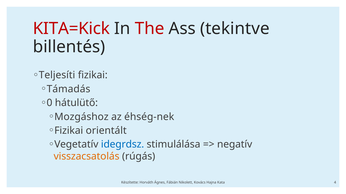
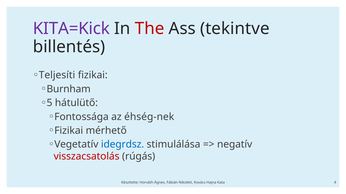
KITA=Kick colour: red -> purple
Támadás: Támadás -> Burnham
0: 0 -> 5
Mozgáshoz: Mozgáshoz -> Fontossága
orientált: orientált -> mérhető
visszacsatolás colour: orange -> red
